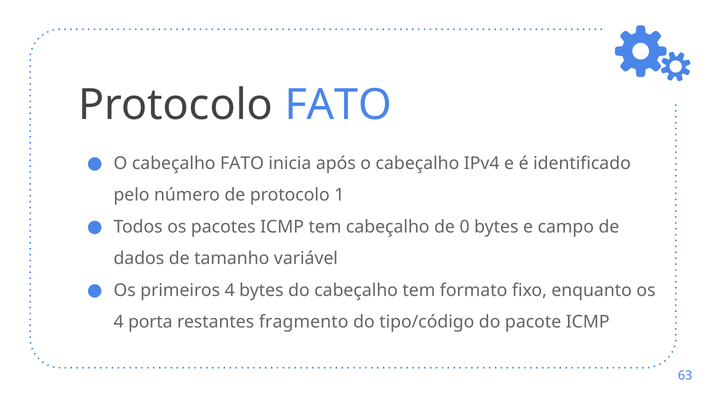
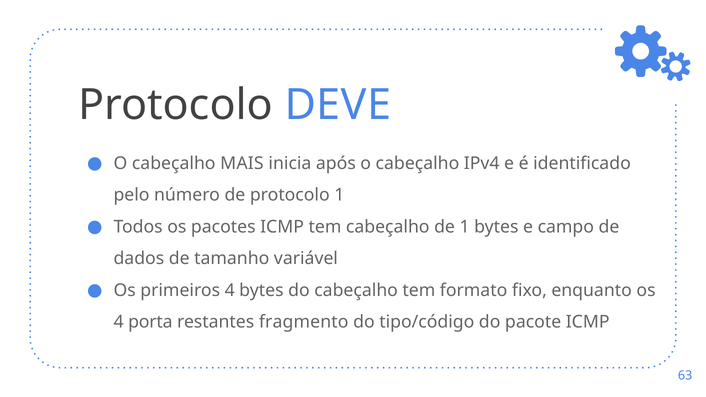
Protocolo FATO: FATO -> DEVE
cabeçalho FATO: FATO -> MAIS
de 0: 0 -> 1
